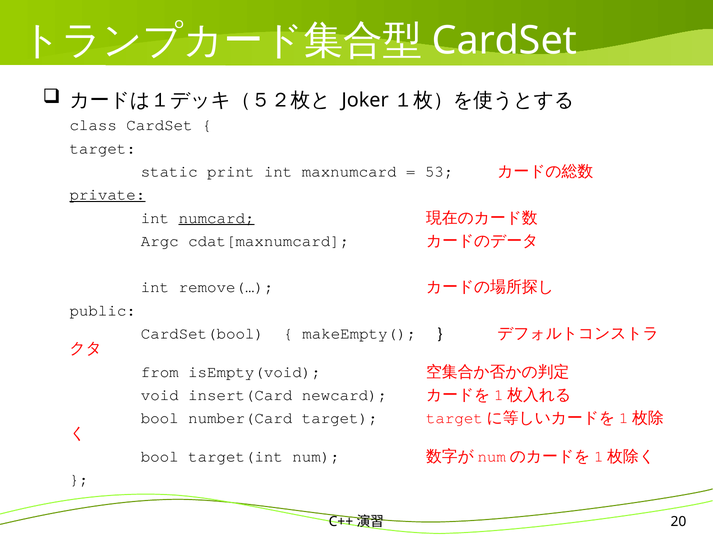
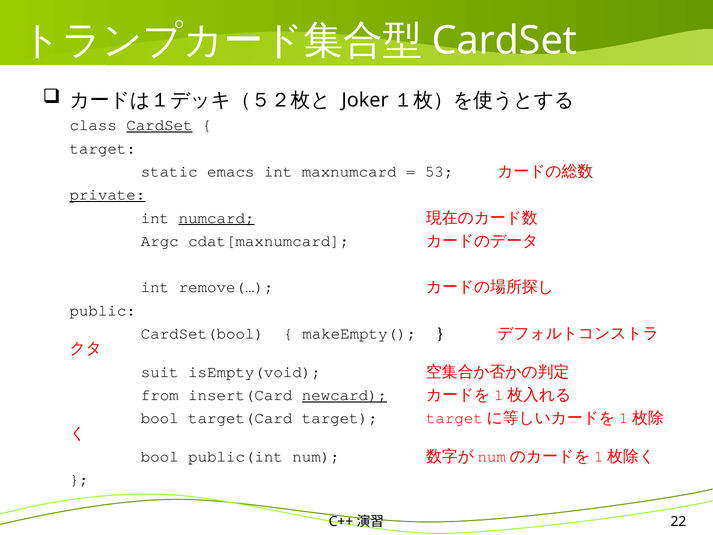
CardSet at (159, 125) underline: none -> present
print: print -> emacs
from: from -> suit
void: void -> from
newcard underline: none -> present
number(Card: number(Card -> target(Card
target(int: target(int -> public(int
20: 20 -> 22
